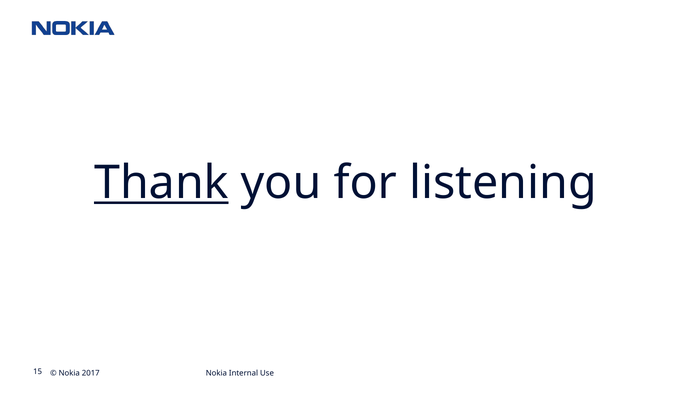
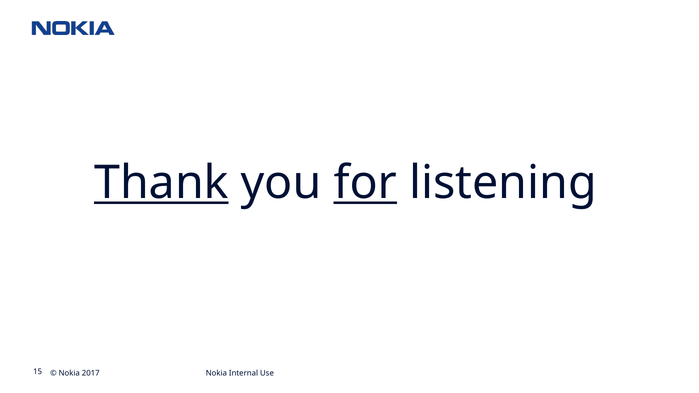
for underline: none -> present
